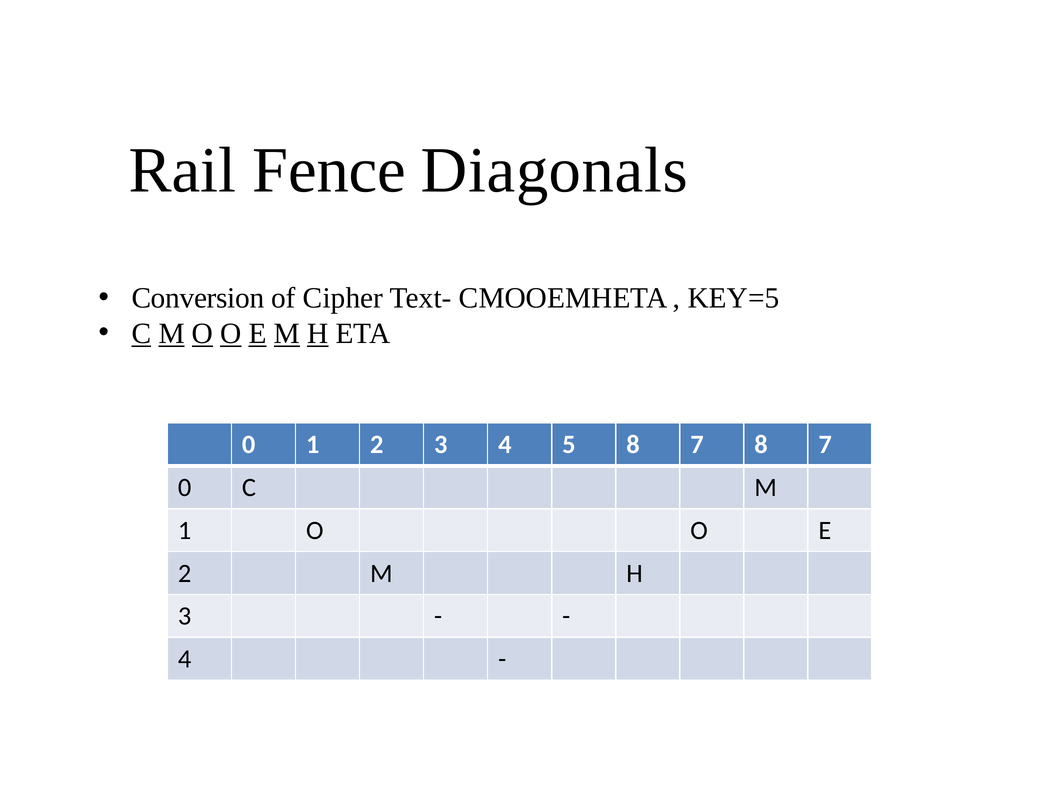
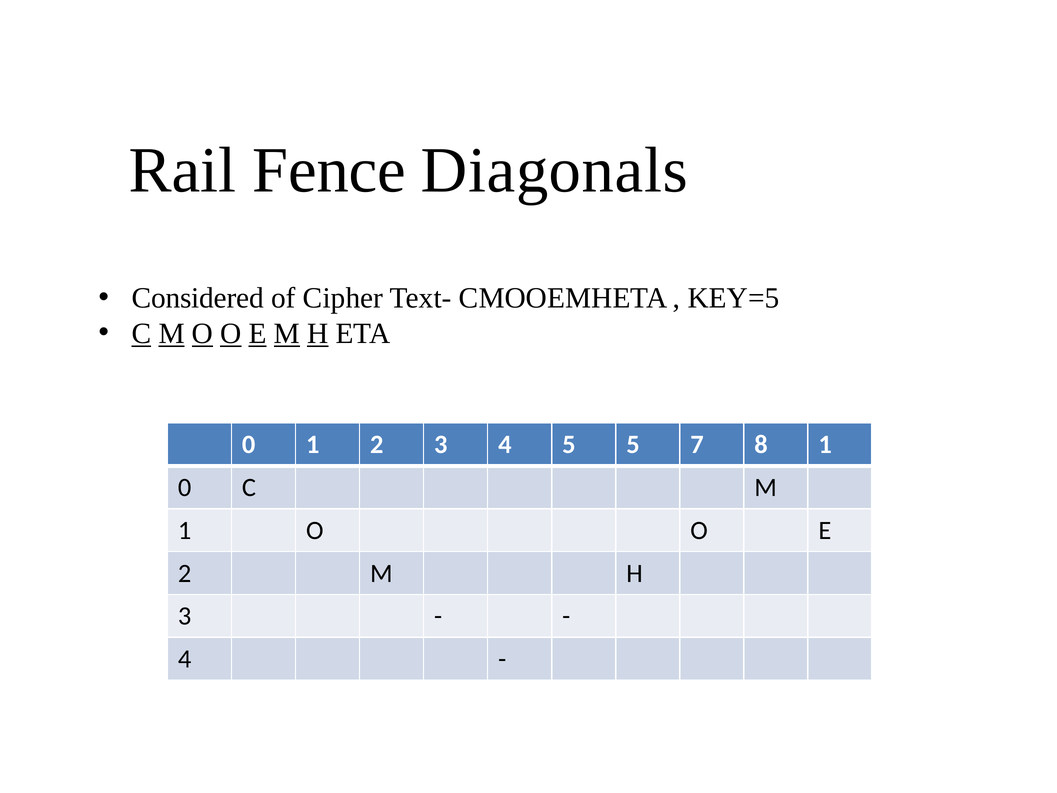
Conversion: Conversion -> Considered
5 8: 8 -> 5
7 8 7: 7 -> 1
